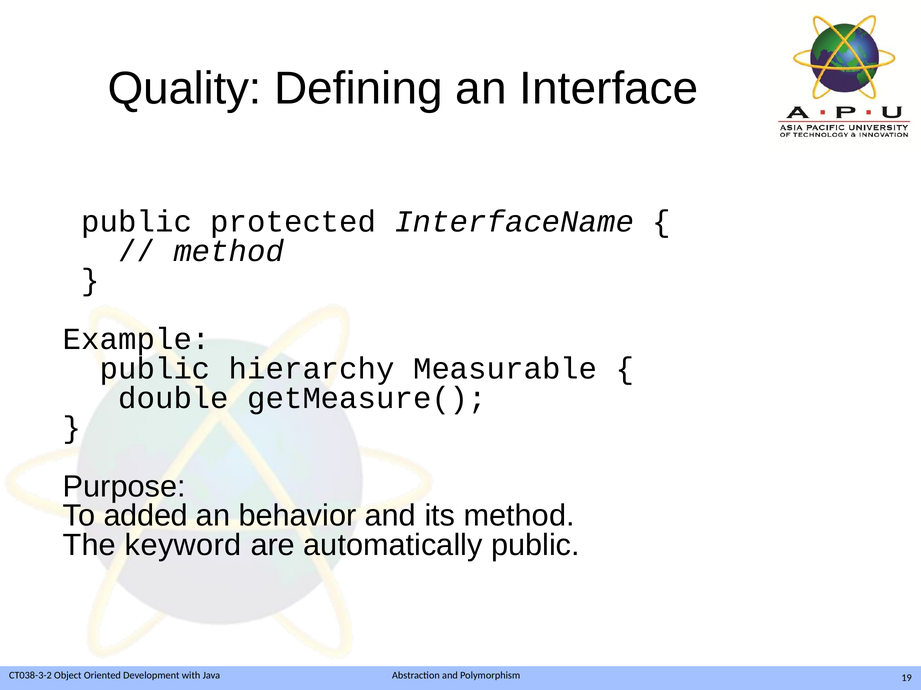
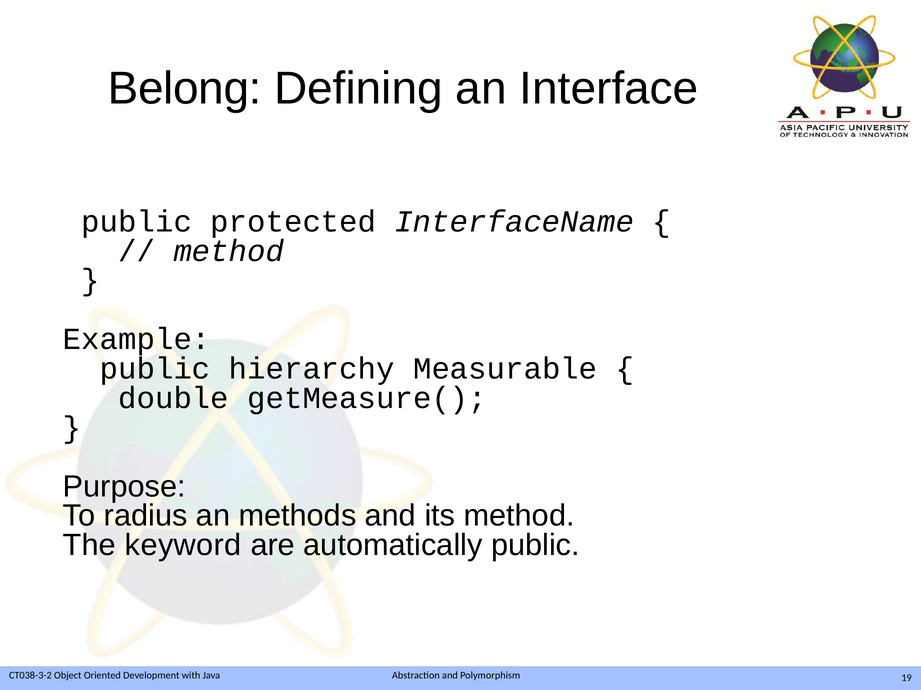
Quality: Quality -> Belong
added: added -> radius
behavior: behavior -> methods
